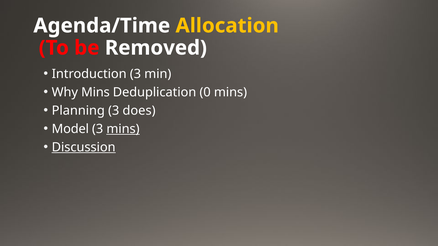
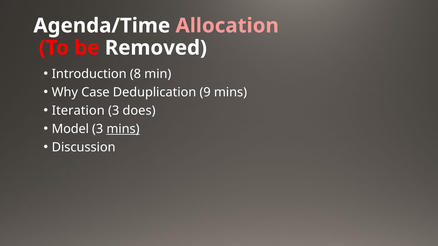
Allocation colour: yellow -> pink
Introduction 3: 3 -> 8
Why Mins: Mins -> Case
0: 0 -> 9
Planning: Planning -> Iteration
Discussion underline: present -> none
